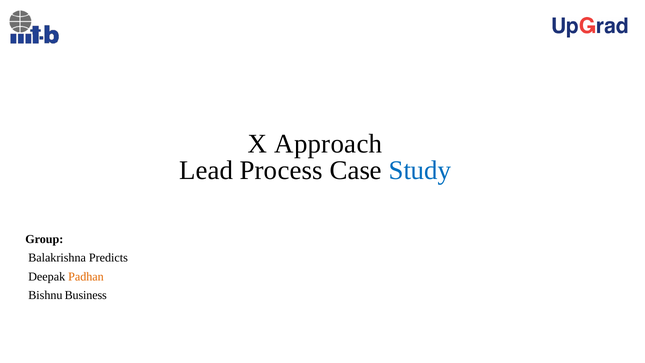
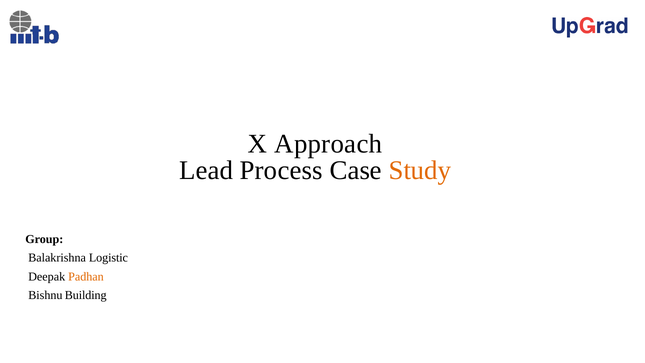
Study colour: blue -> orange
Predicts: Predicts -> Logistic
Business: Business -> Building
